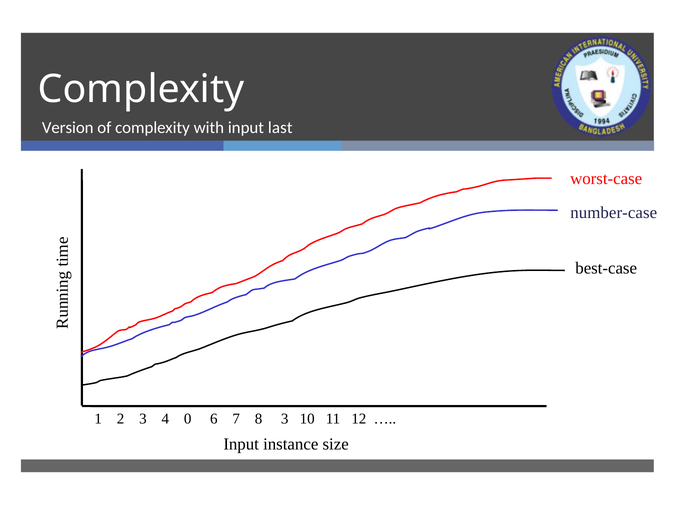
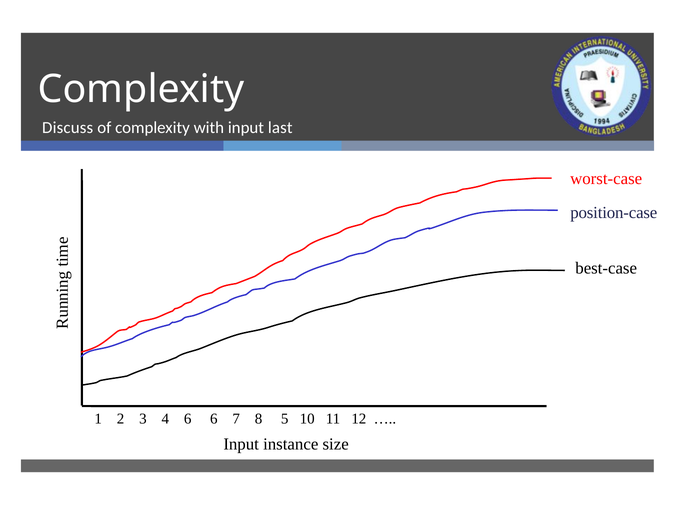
Version: Version -> Discuss
number-case: number-case -> position-case
4 0: 0 -> 6
8 3: 3 -> 5
